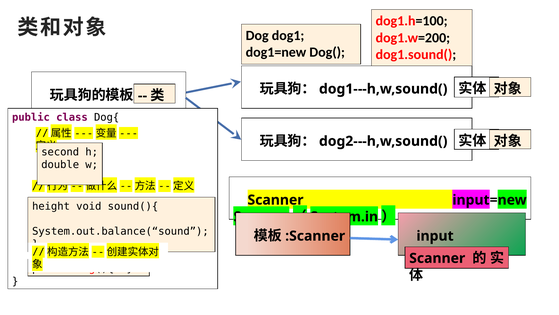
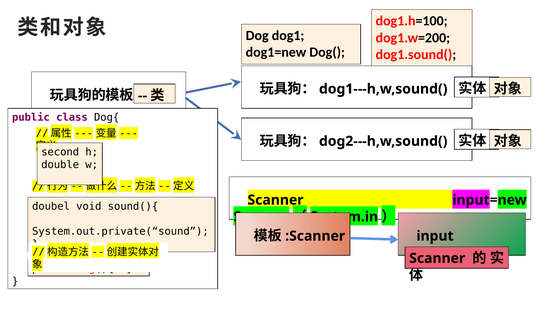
height: height -> doubel
System.out.balance(“sound: System.out.balance(“sound -> System.out.private(“sound
